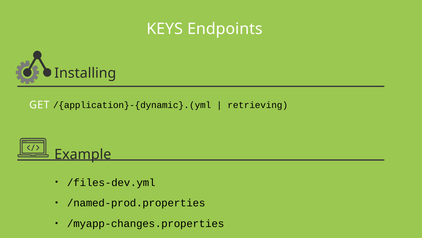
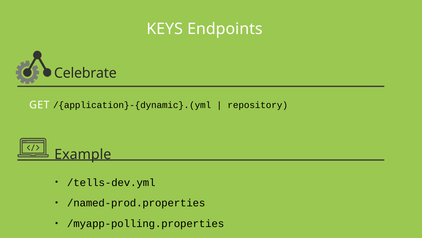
Installing: Installing -> Celebrate
retrieving: retrieving -> repository
/files-dev.yml: /files-dev.yml -> /tells-dev.yml
/myapp-changes.properties: /myapp-changes.properties -> /myapp-polling.properties
